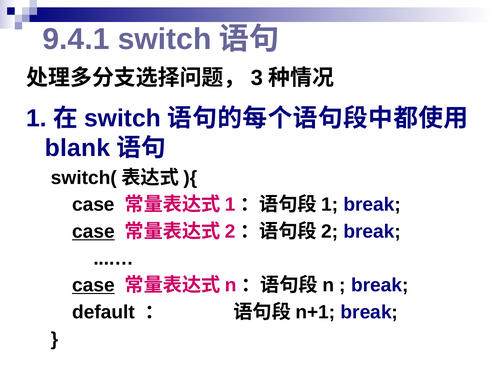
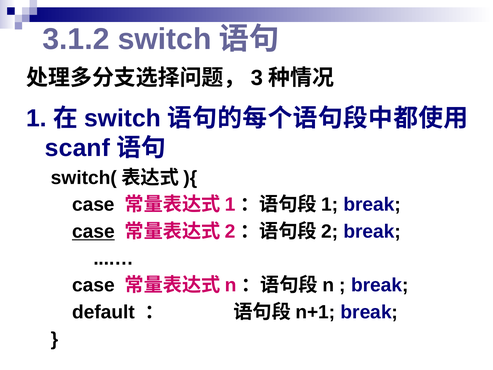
9.4.1: 9.4.1 -> 3.1.2
blank: blank -> scanf
case at (93, 285) underline: present -> none
